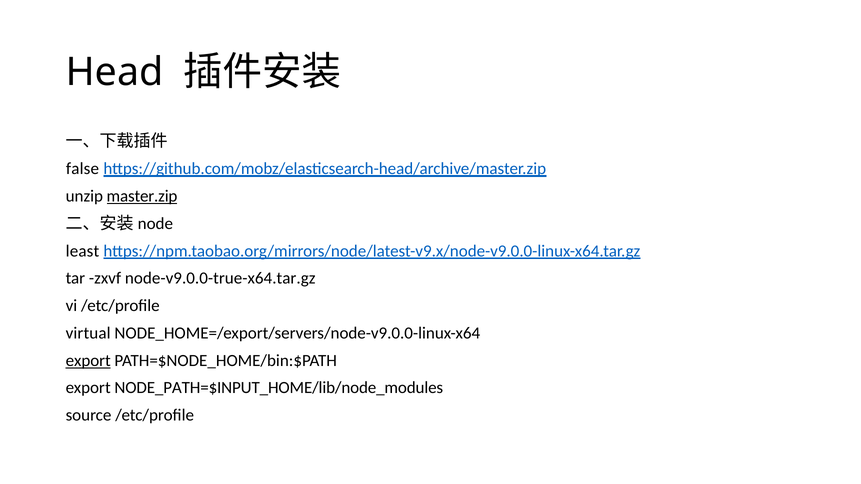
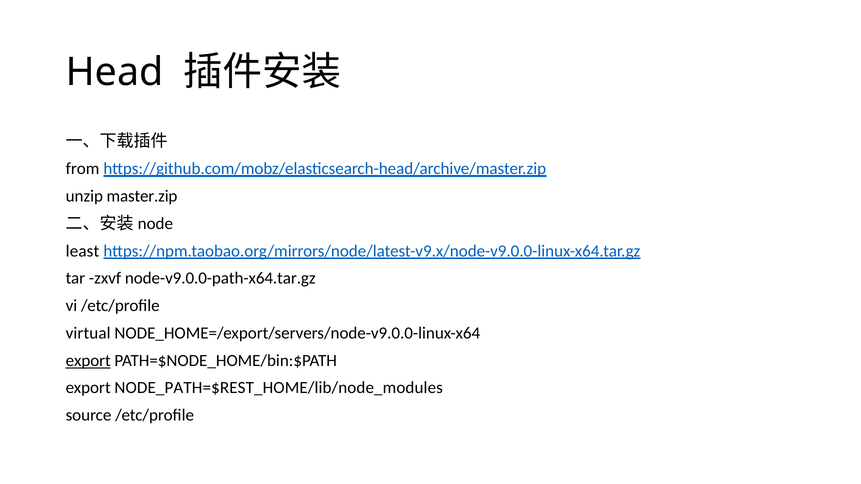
false: false -> from
master.zip underline: present -> none
node-v9.0.0-true-x64.tar.gz: node-v9.0.0-true-x64.tar.gz -> node-v9.0.0-path-x64.tar.gz
NODE_PATH=$INPUT_HOME/lib/node_modules: NODE_PATH=$INPUT_HOME/lib/node_modules -> NODE_PATH=$REST_HOME/lib/node_modules
